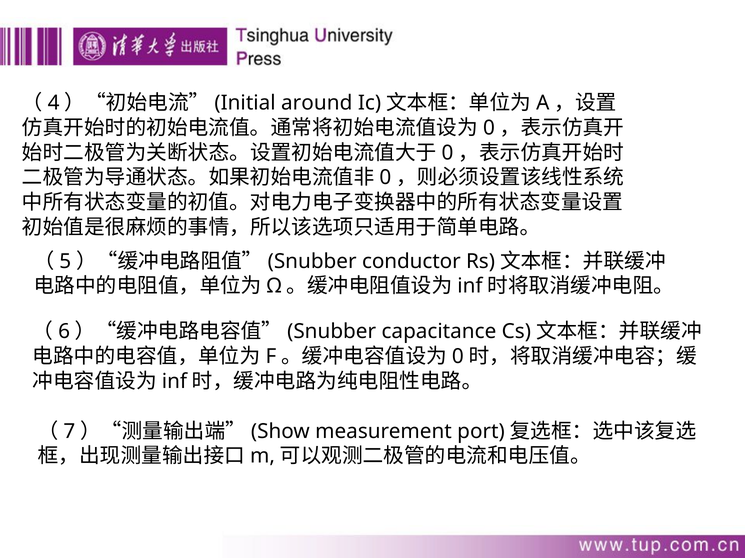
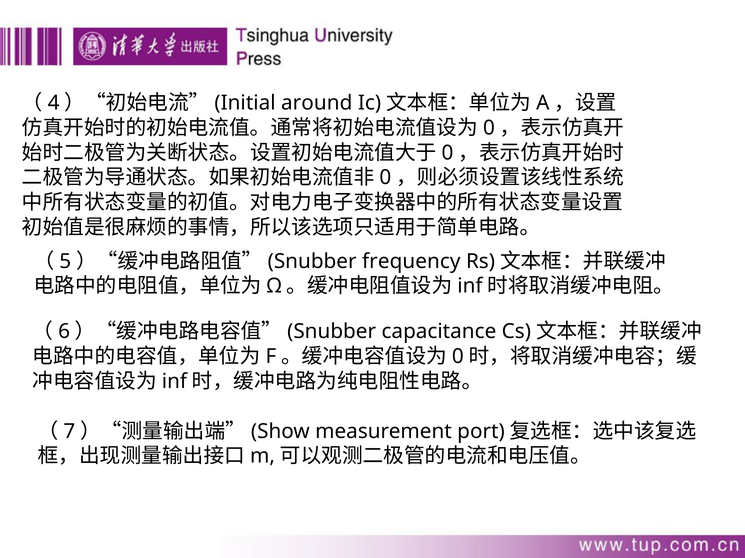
conductor: conductor -> frequency
